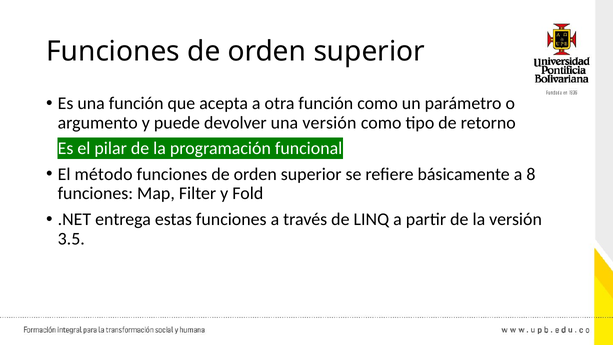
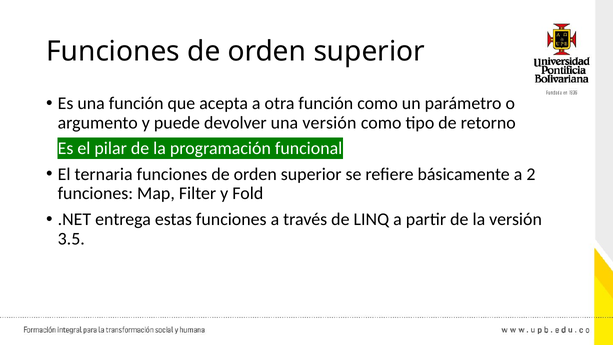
método: método -> ternaria
8: 8 -> 2
